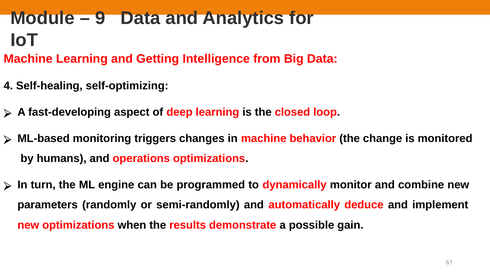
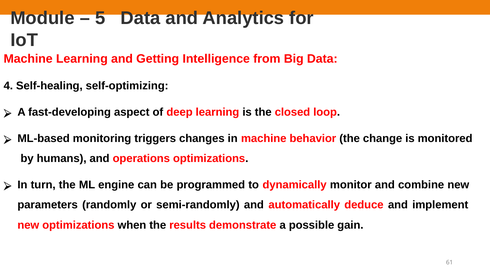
9: 9 -> 5
